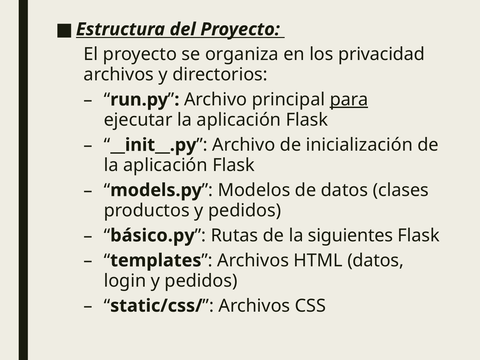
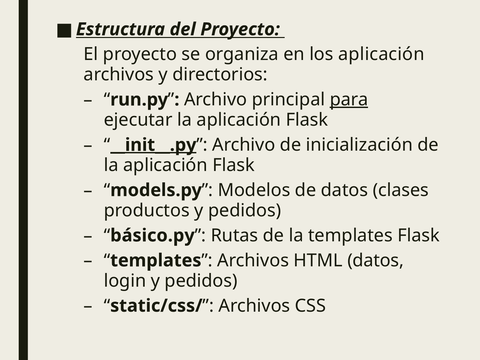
los privacidad: privacidad -> aplicación
__init__.py underline: none -> present
la siguientes: siguientes -> templates
